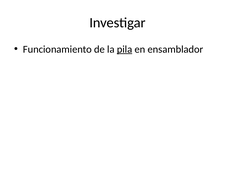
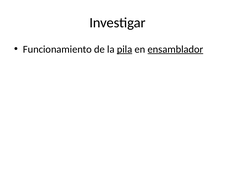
ensamblador underline: none -> present
